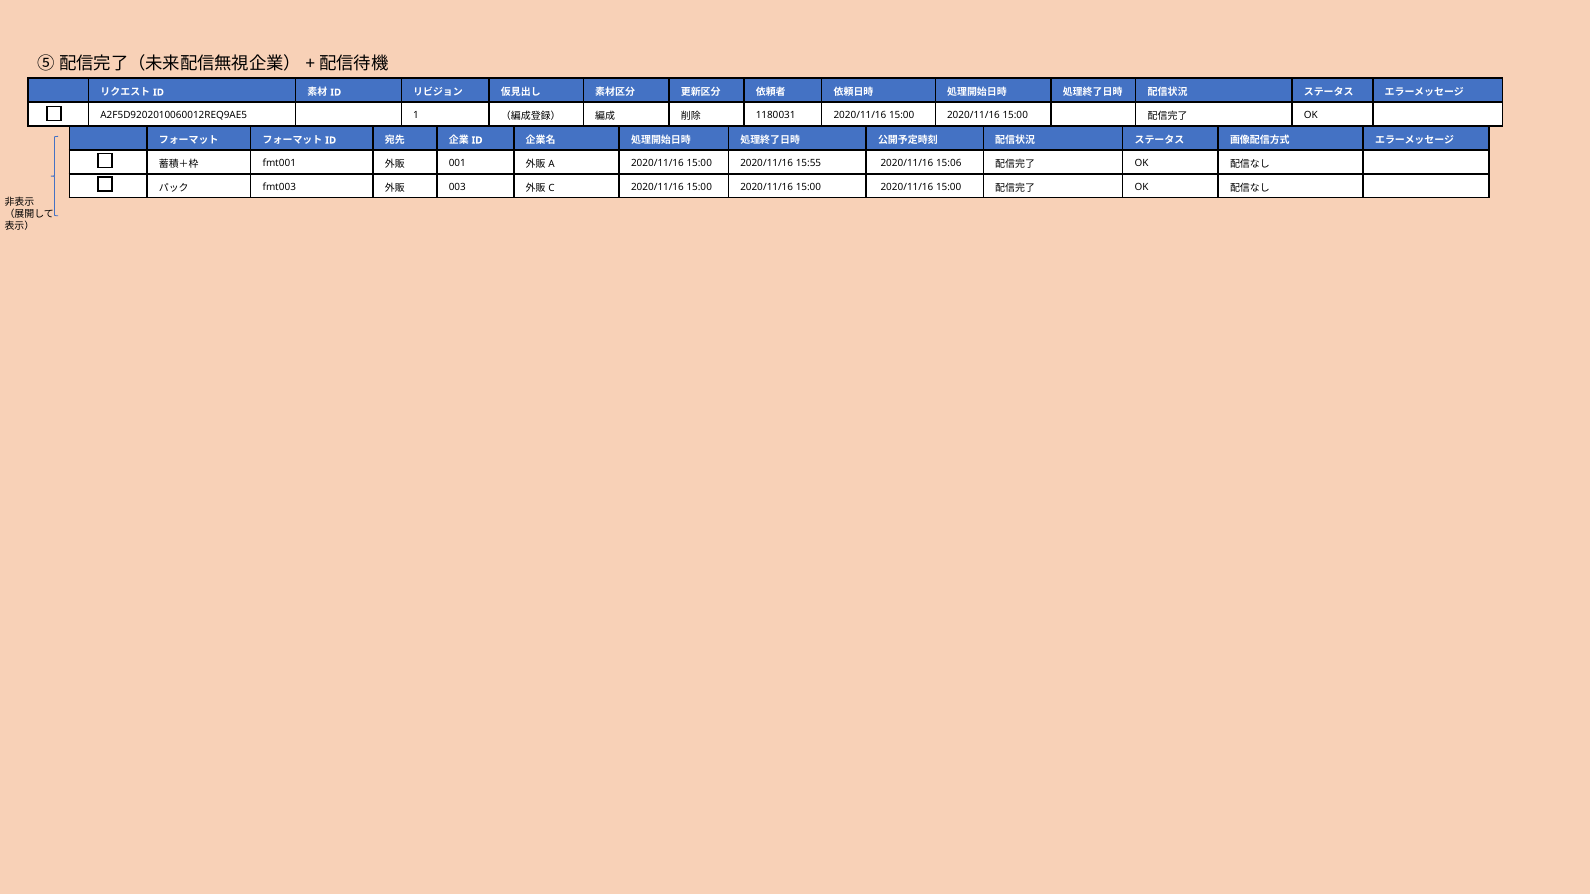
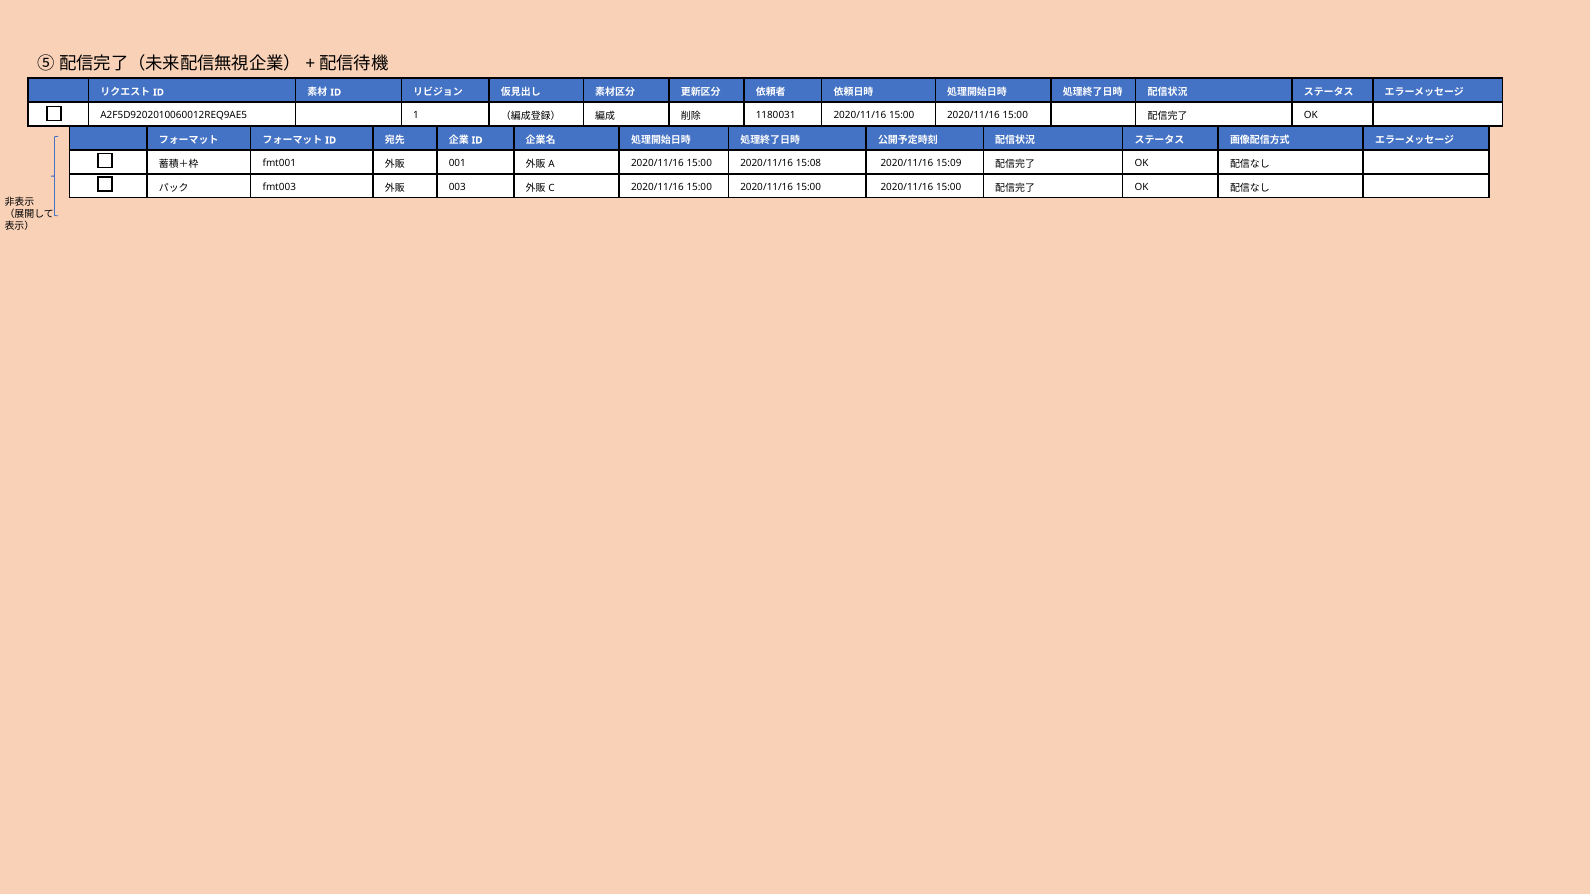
15:55: 15:55 -> 15:08
15:06: 15:06 -> 15:09
